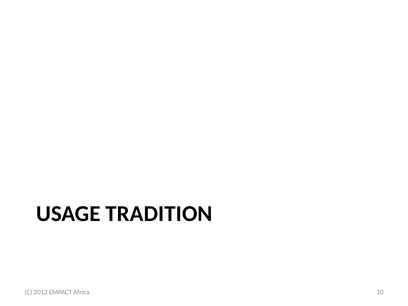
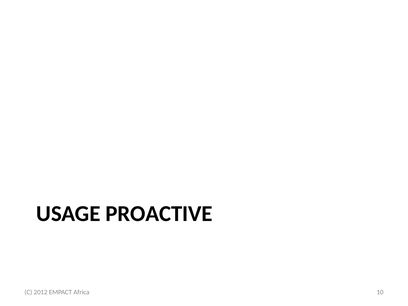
TRADITION: TRADITION -> PROACTIVE
